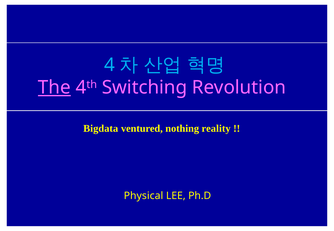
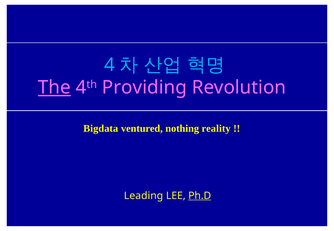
Switching: Switching -> Providing
Physical: Physical -> Leading
Ph.D underline: none -> present
